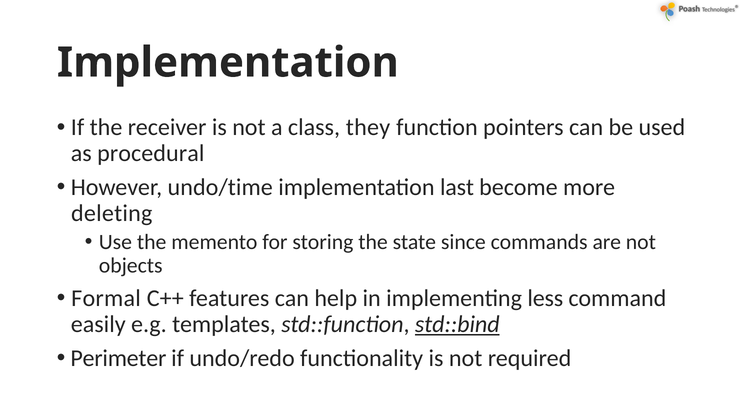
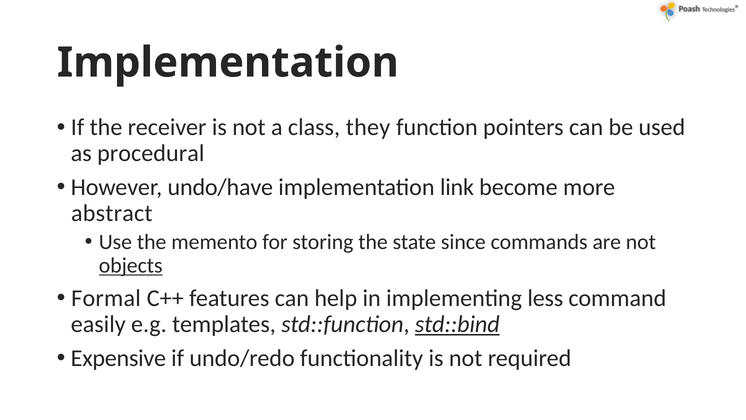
undo/time: undo/time -> undo/have
last: last -> link
deleting: deleting -> abstract
objects underline: none -> present
Perimeter: Perimeter -> Expensive
